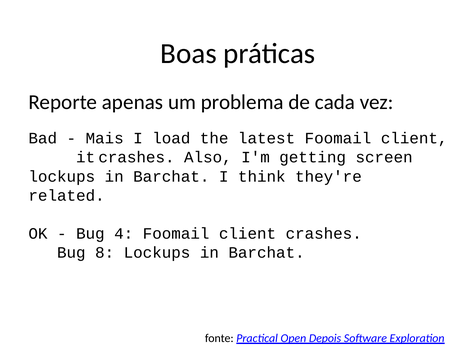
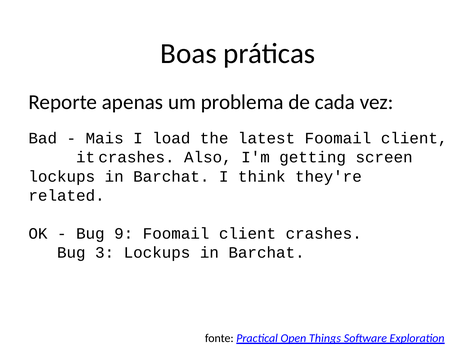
4: 4 -> 9
8: 8 -> 3
Depois: Depois -> Things
